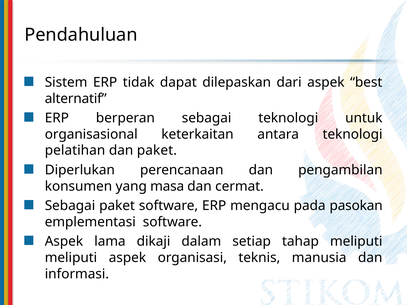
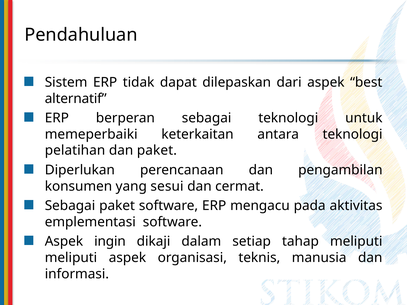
organisasional: organisasional -> memeperbaiki
masa: masa -> sesui
pasokan: pasokan -> aktivitas
lama: lama -> ingin
